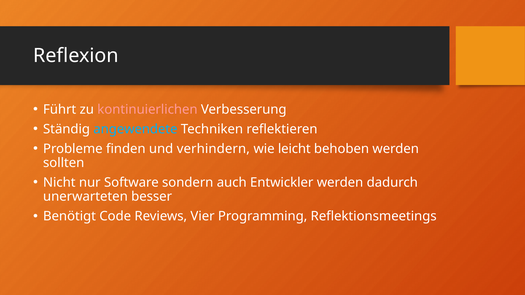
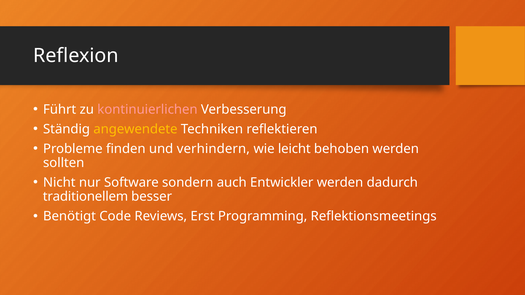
angewendete colour: light blue -> yellow
unerwarteten: unerwarteten -> traditionellem
Vier: Vier -> Erst
